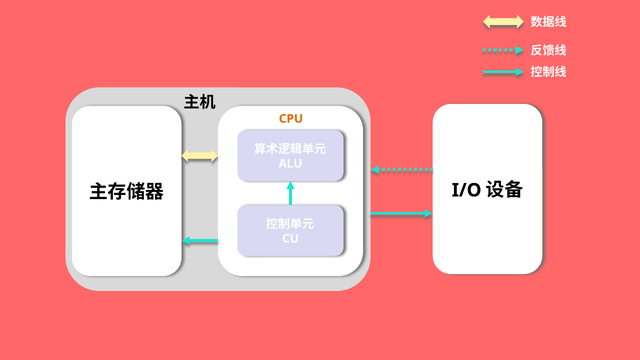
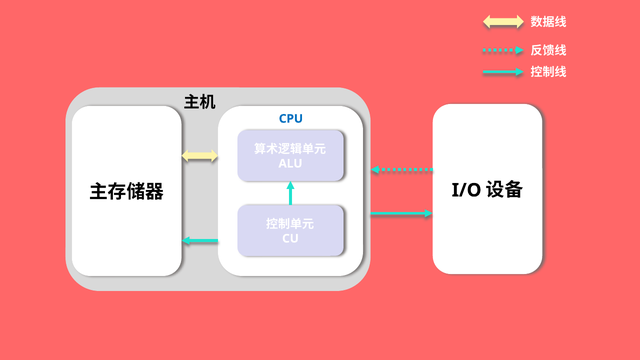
CPU colour: orange -> blue
